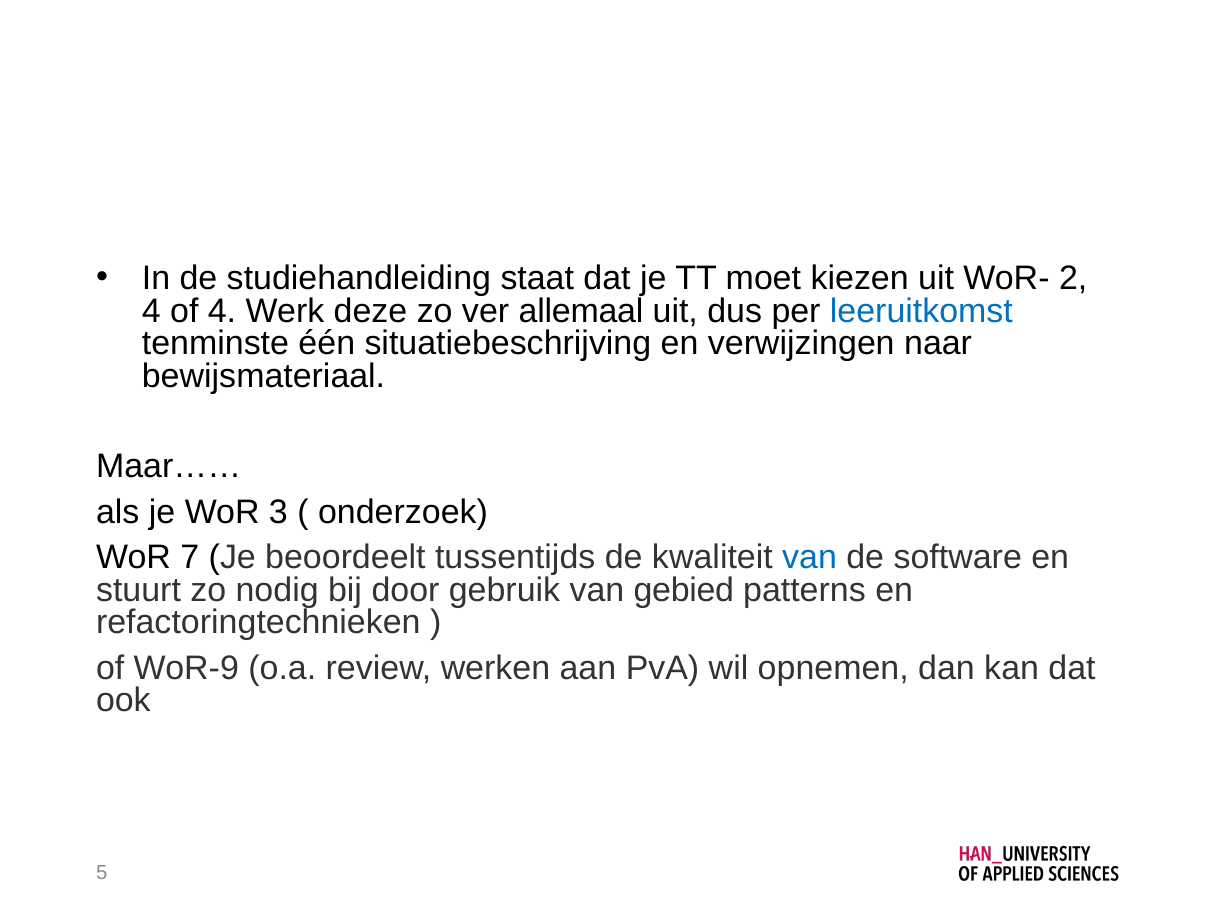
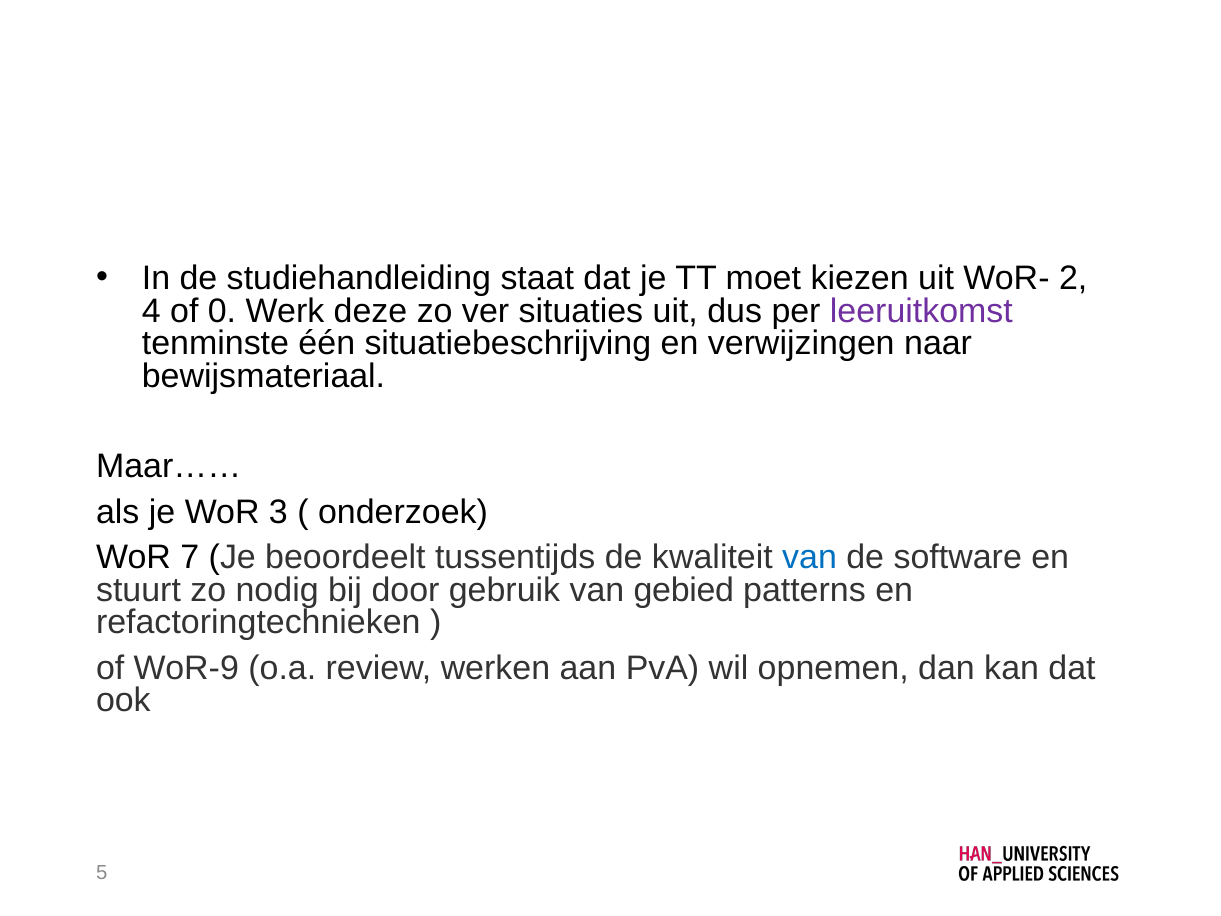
of 4: 4 -> 0
allemaal: allemaal -> situaties
leeruitkomst colour: blue -> purple
